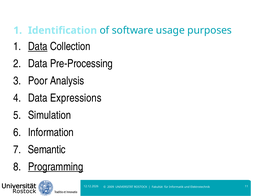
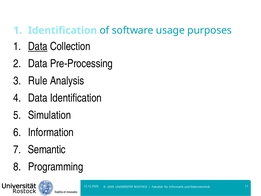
Poor: Poor -> Rule
Data Expressions: Expressions -> Identification
Programming underline: present -> none
